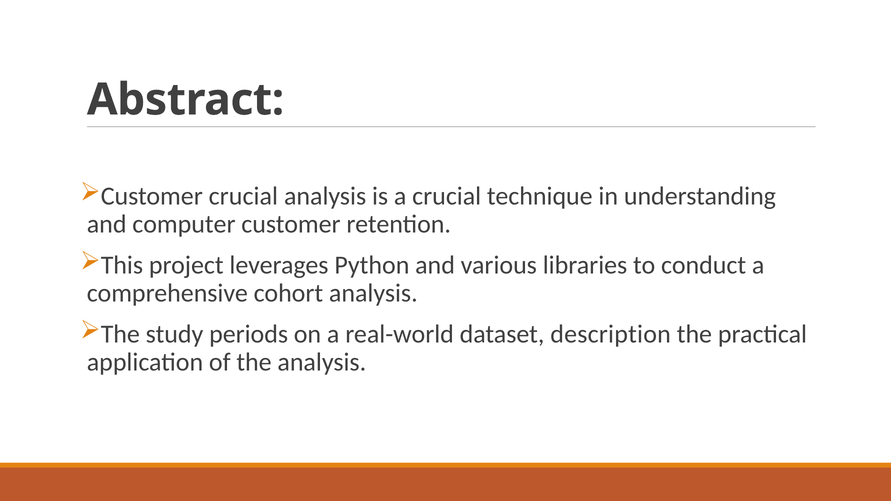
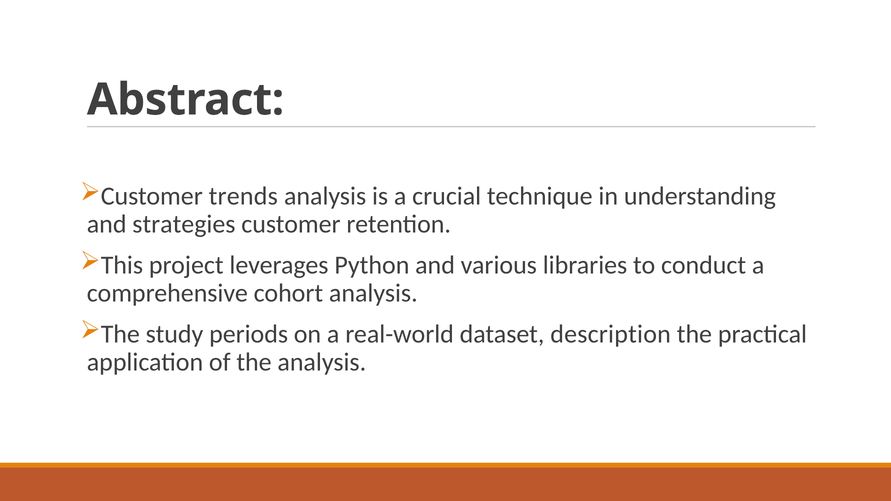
Customer crucial: crucial -> trends
computer: computer -> strategies
